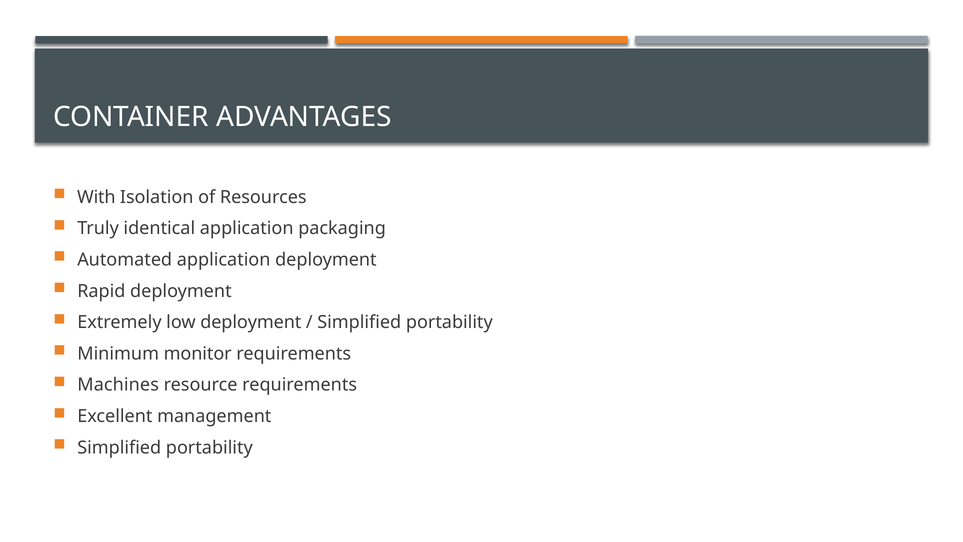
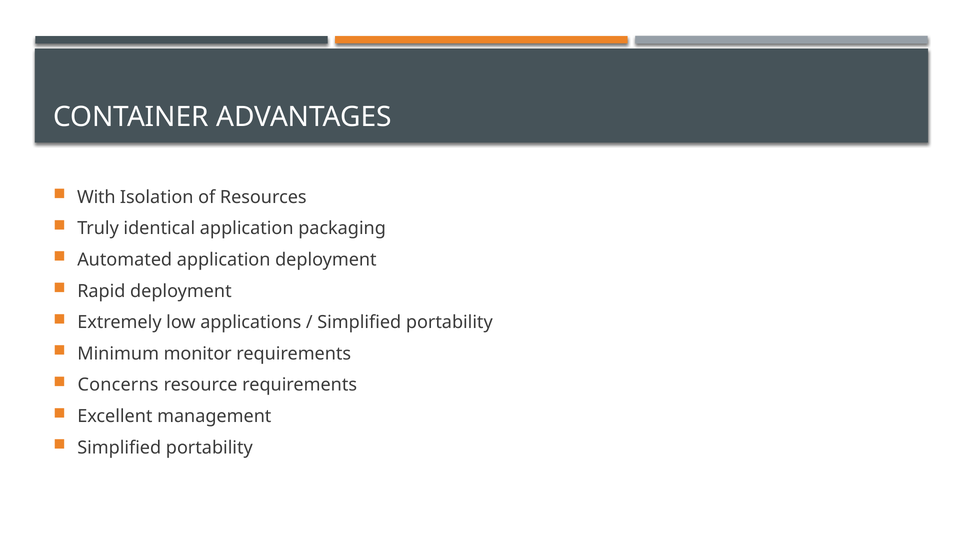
low deployment: deployment -> applications
Machines: Machines -> Concerns
